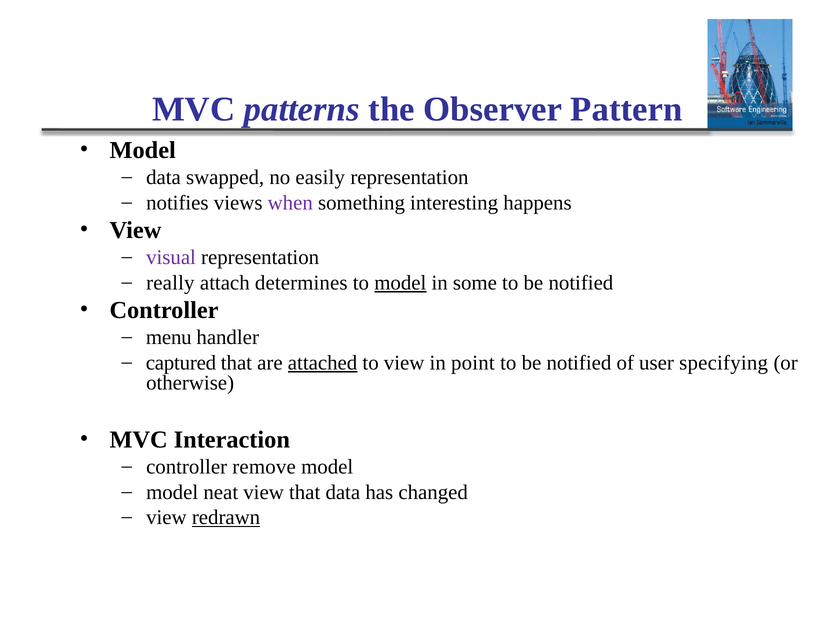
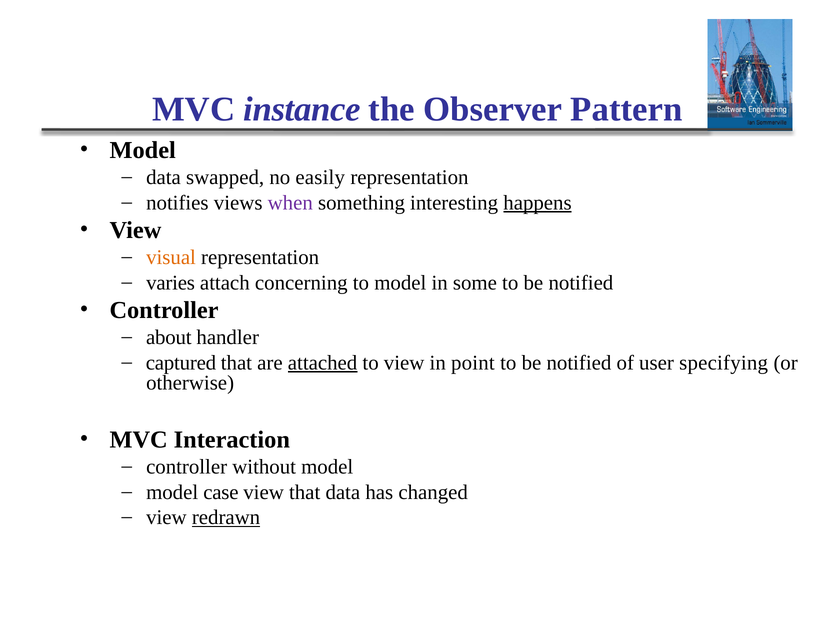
patterns: patterns -> instance
happens underline: none -> present
visual colour: purple -> orange
really: really -> varies
determines: determines -> concerning
model at (400, 283) underline: present -> none
menu: menu -> about
remove: remove -> without
neat: neat -> case
